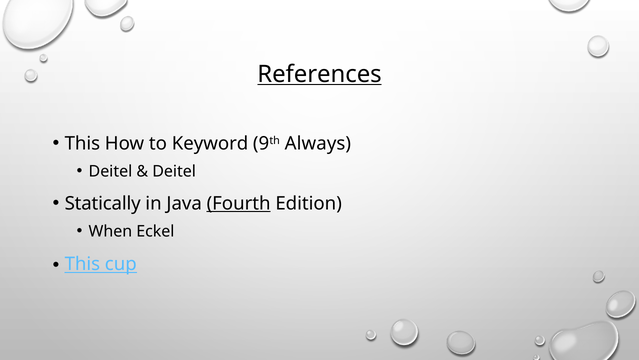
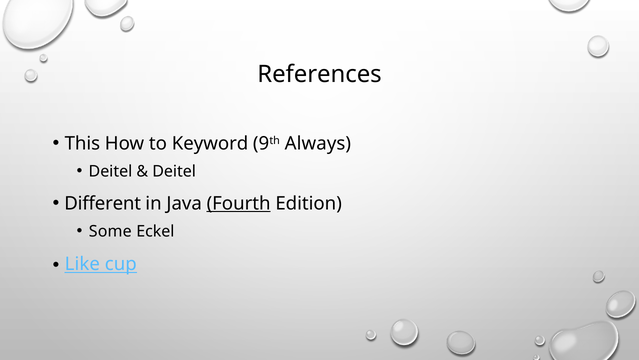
References underline: present -> none
Statically: Statically -> Different
When: When -> Some
This at (82, 264): This -> Like
